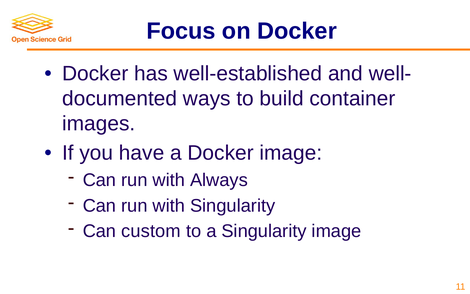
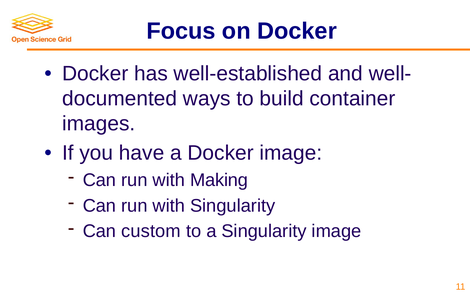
Always: Always -> Making
